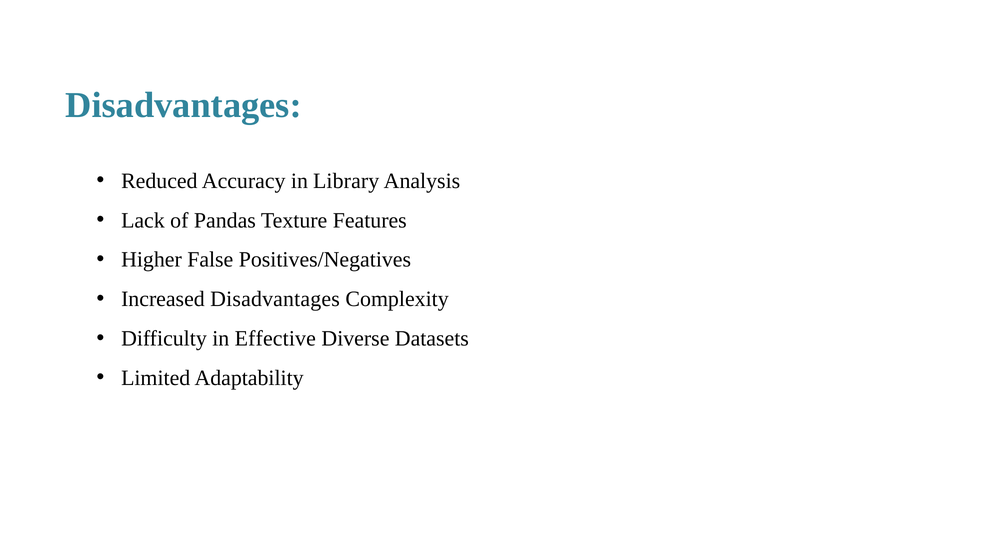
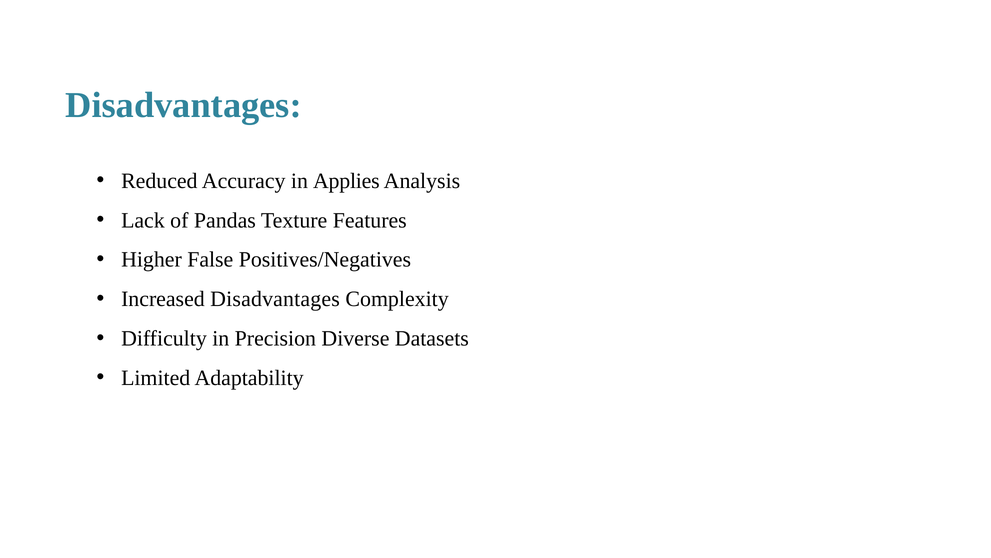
Library: Library -> Applies
Effective: Effective -> Precision
